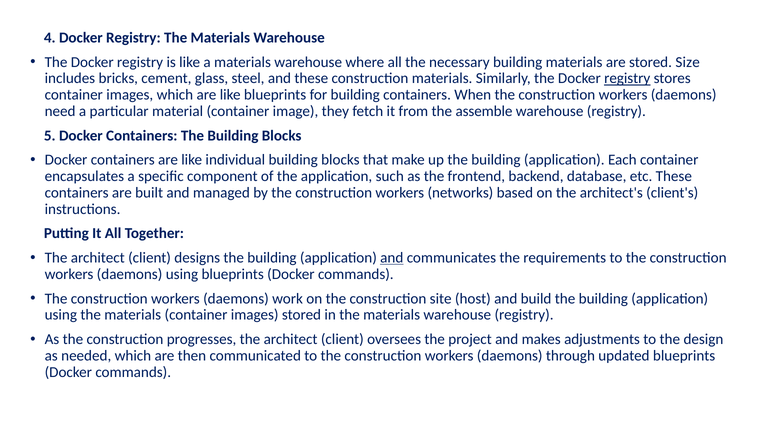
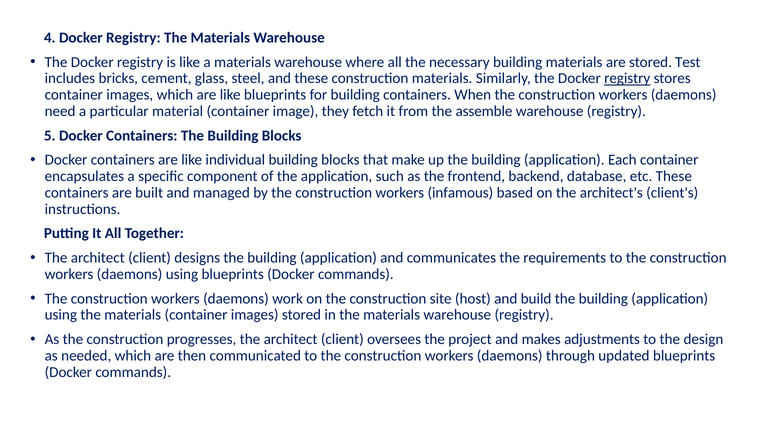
Size: Size -> Test
networks: networks -> infamous
and at (392, 257) underline: present -> none
